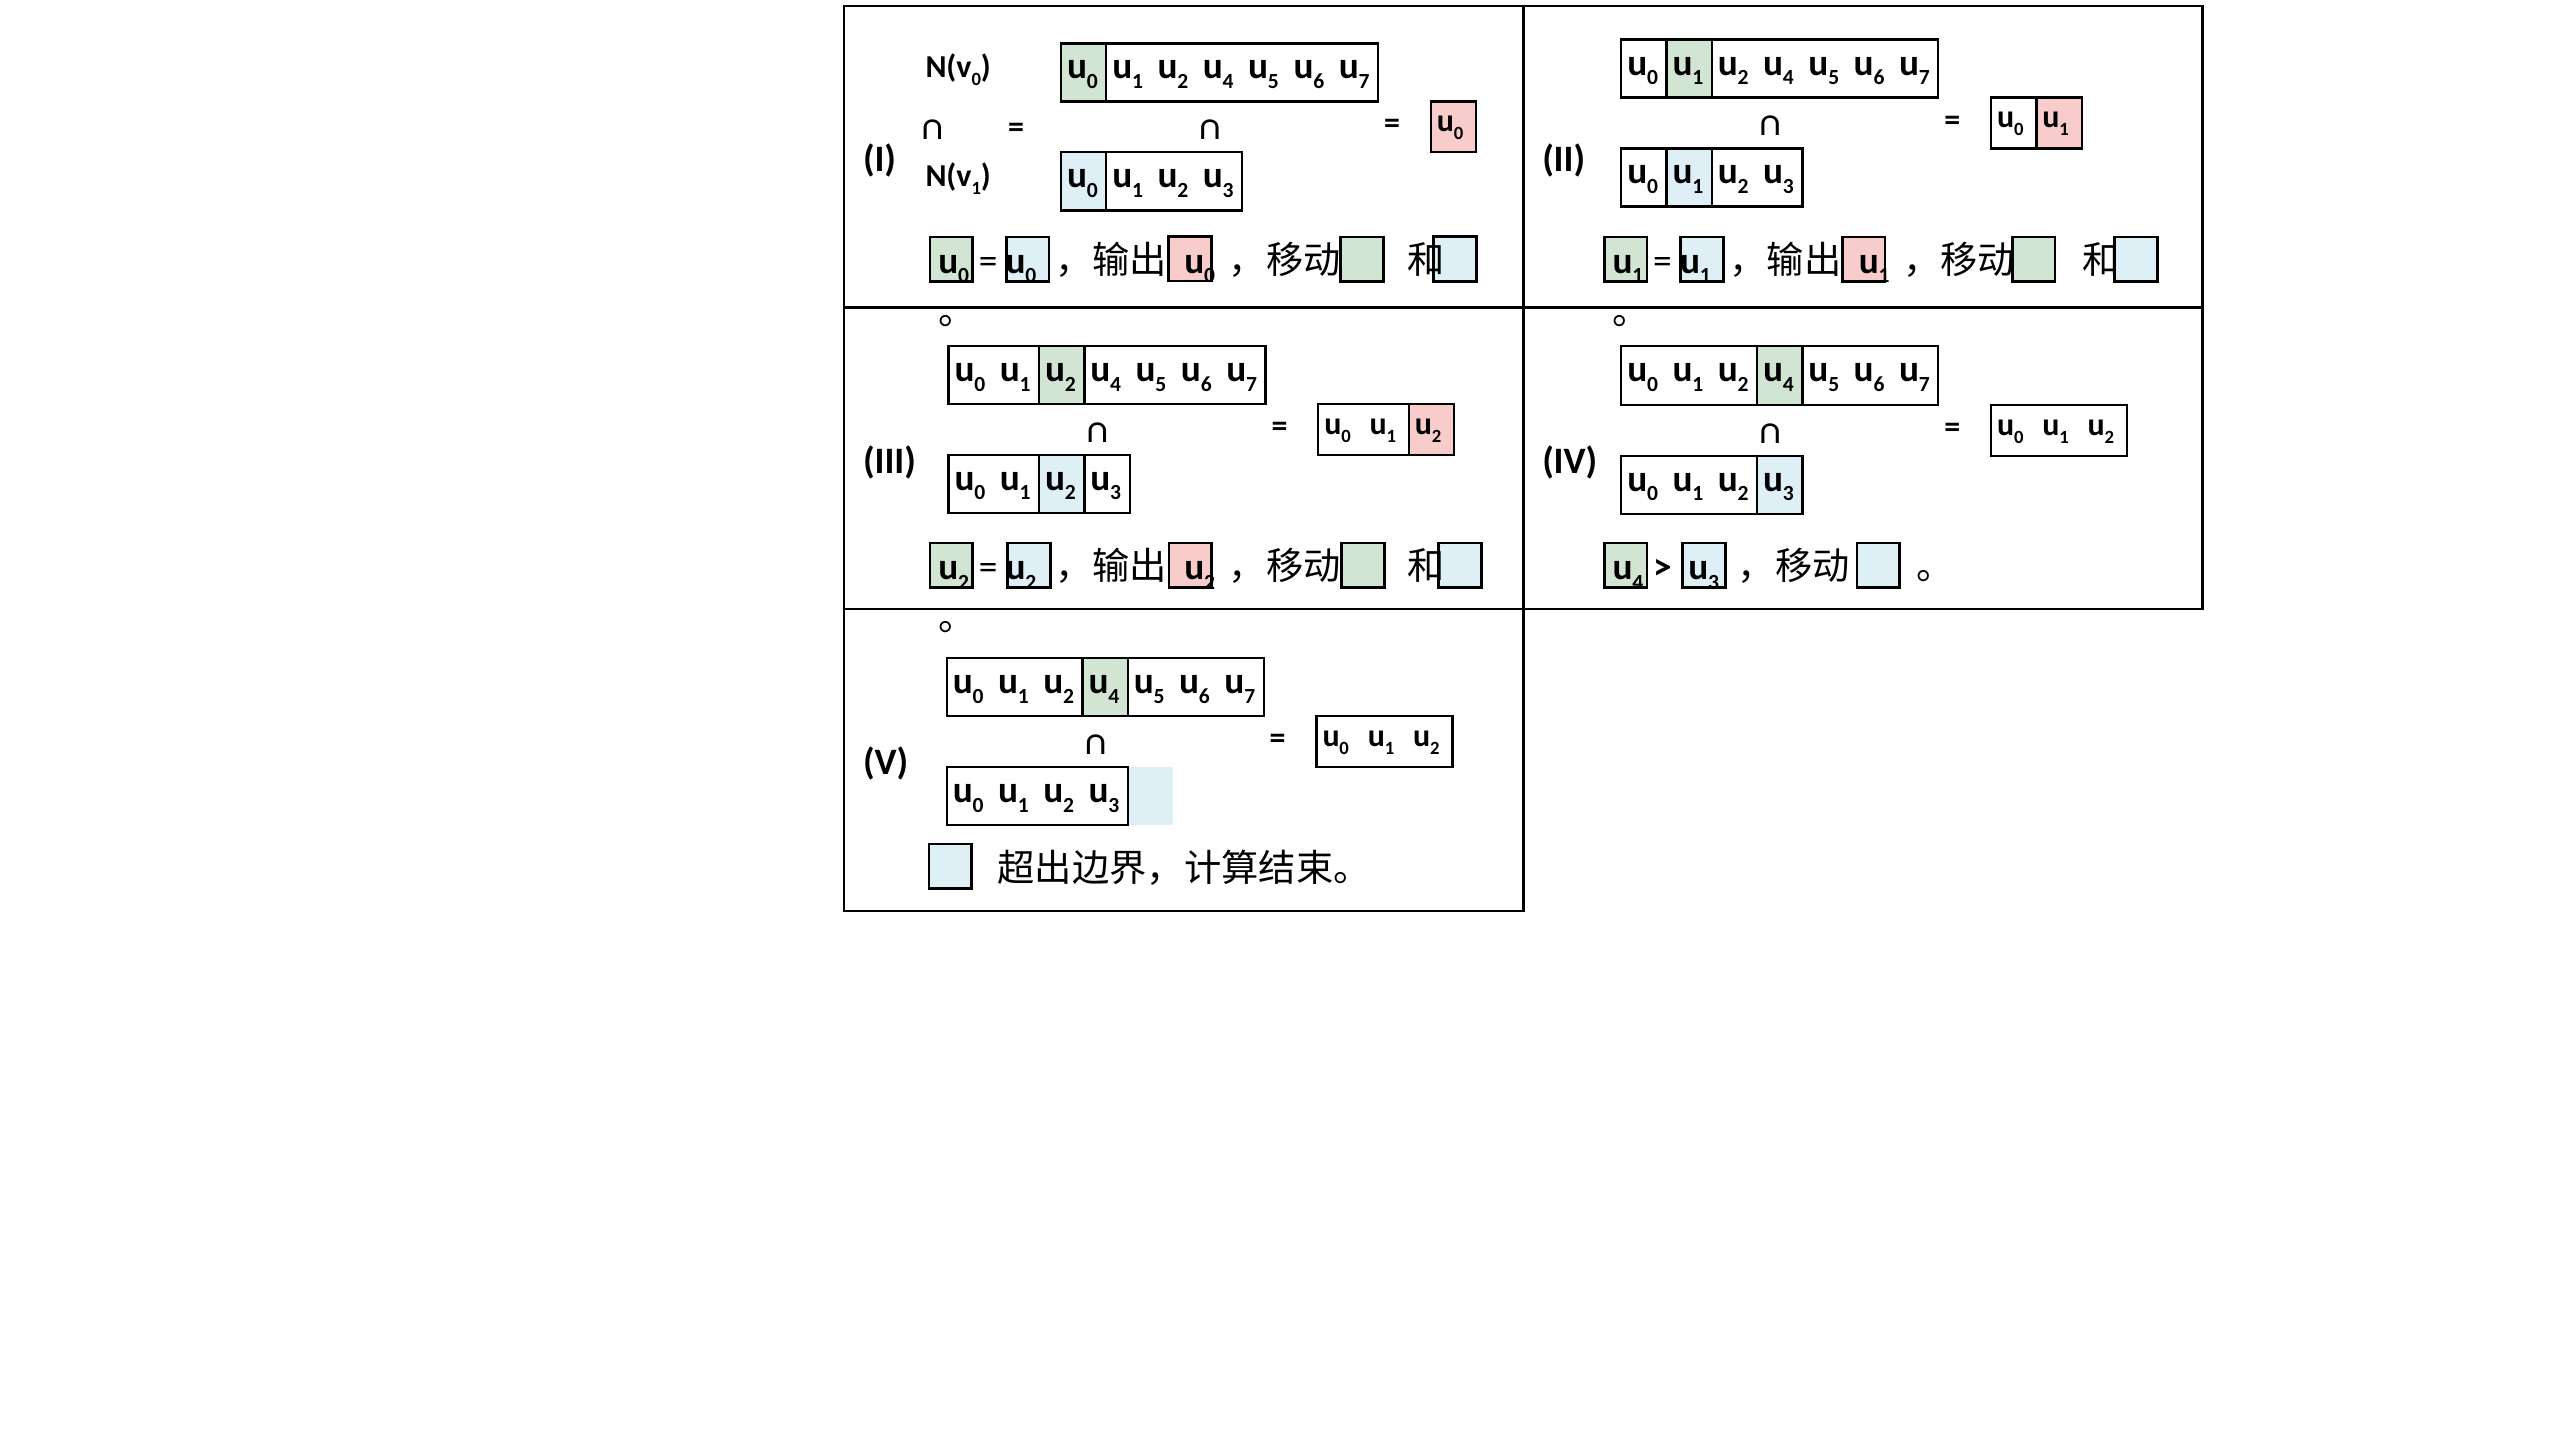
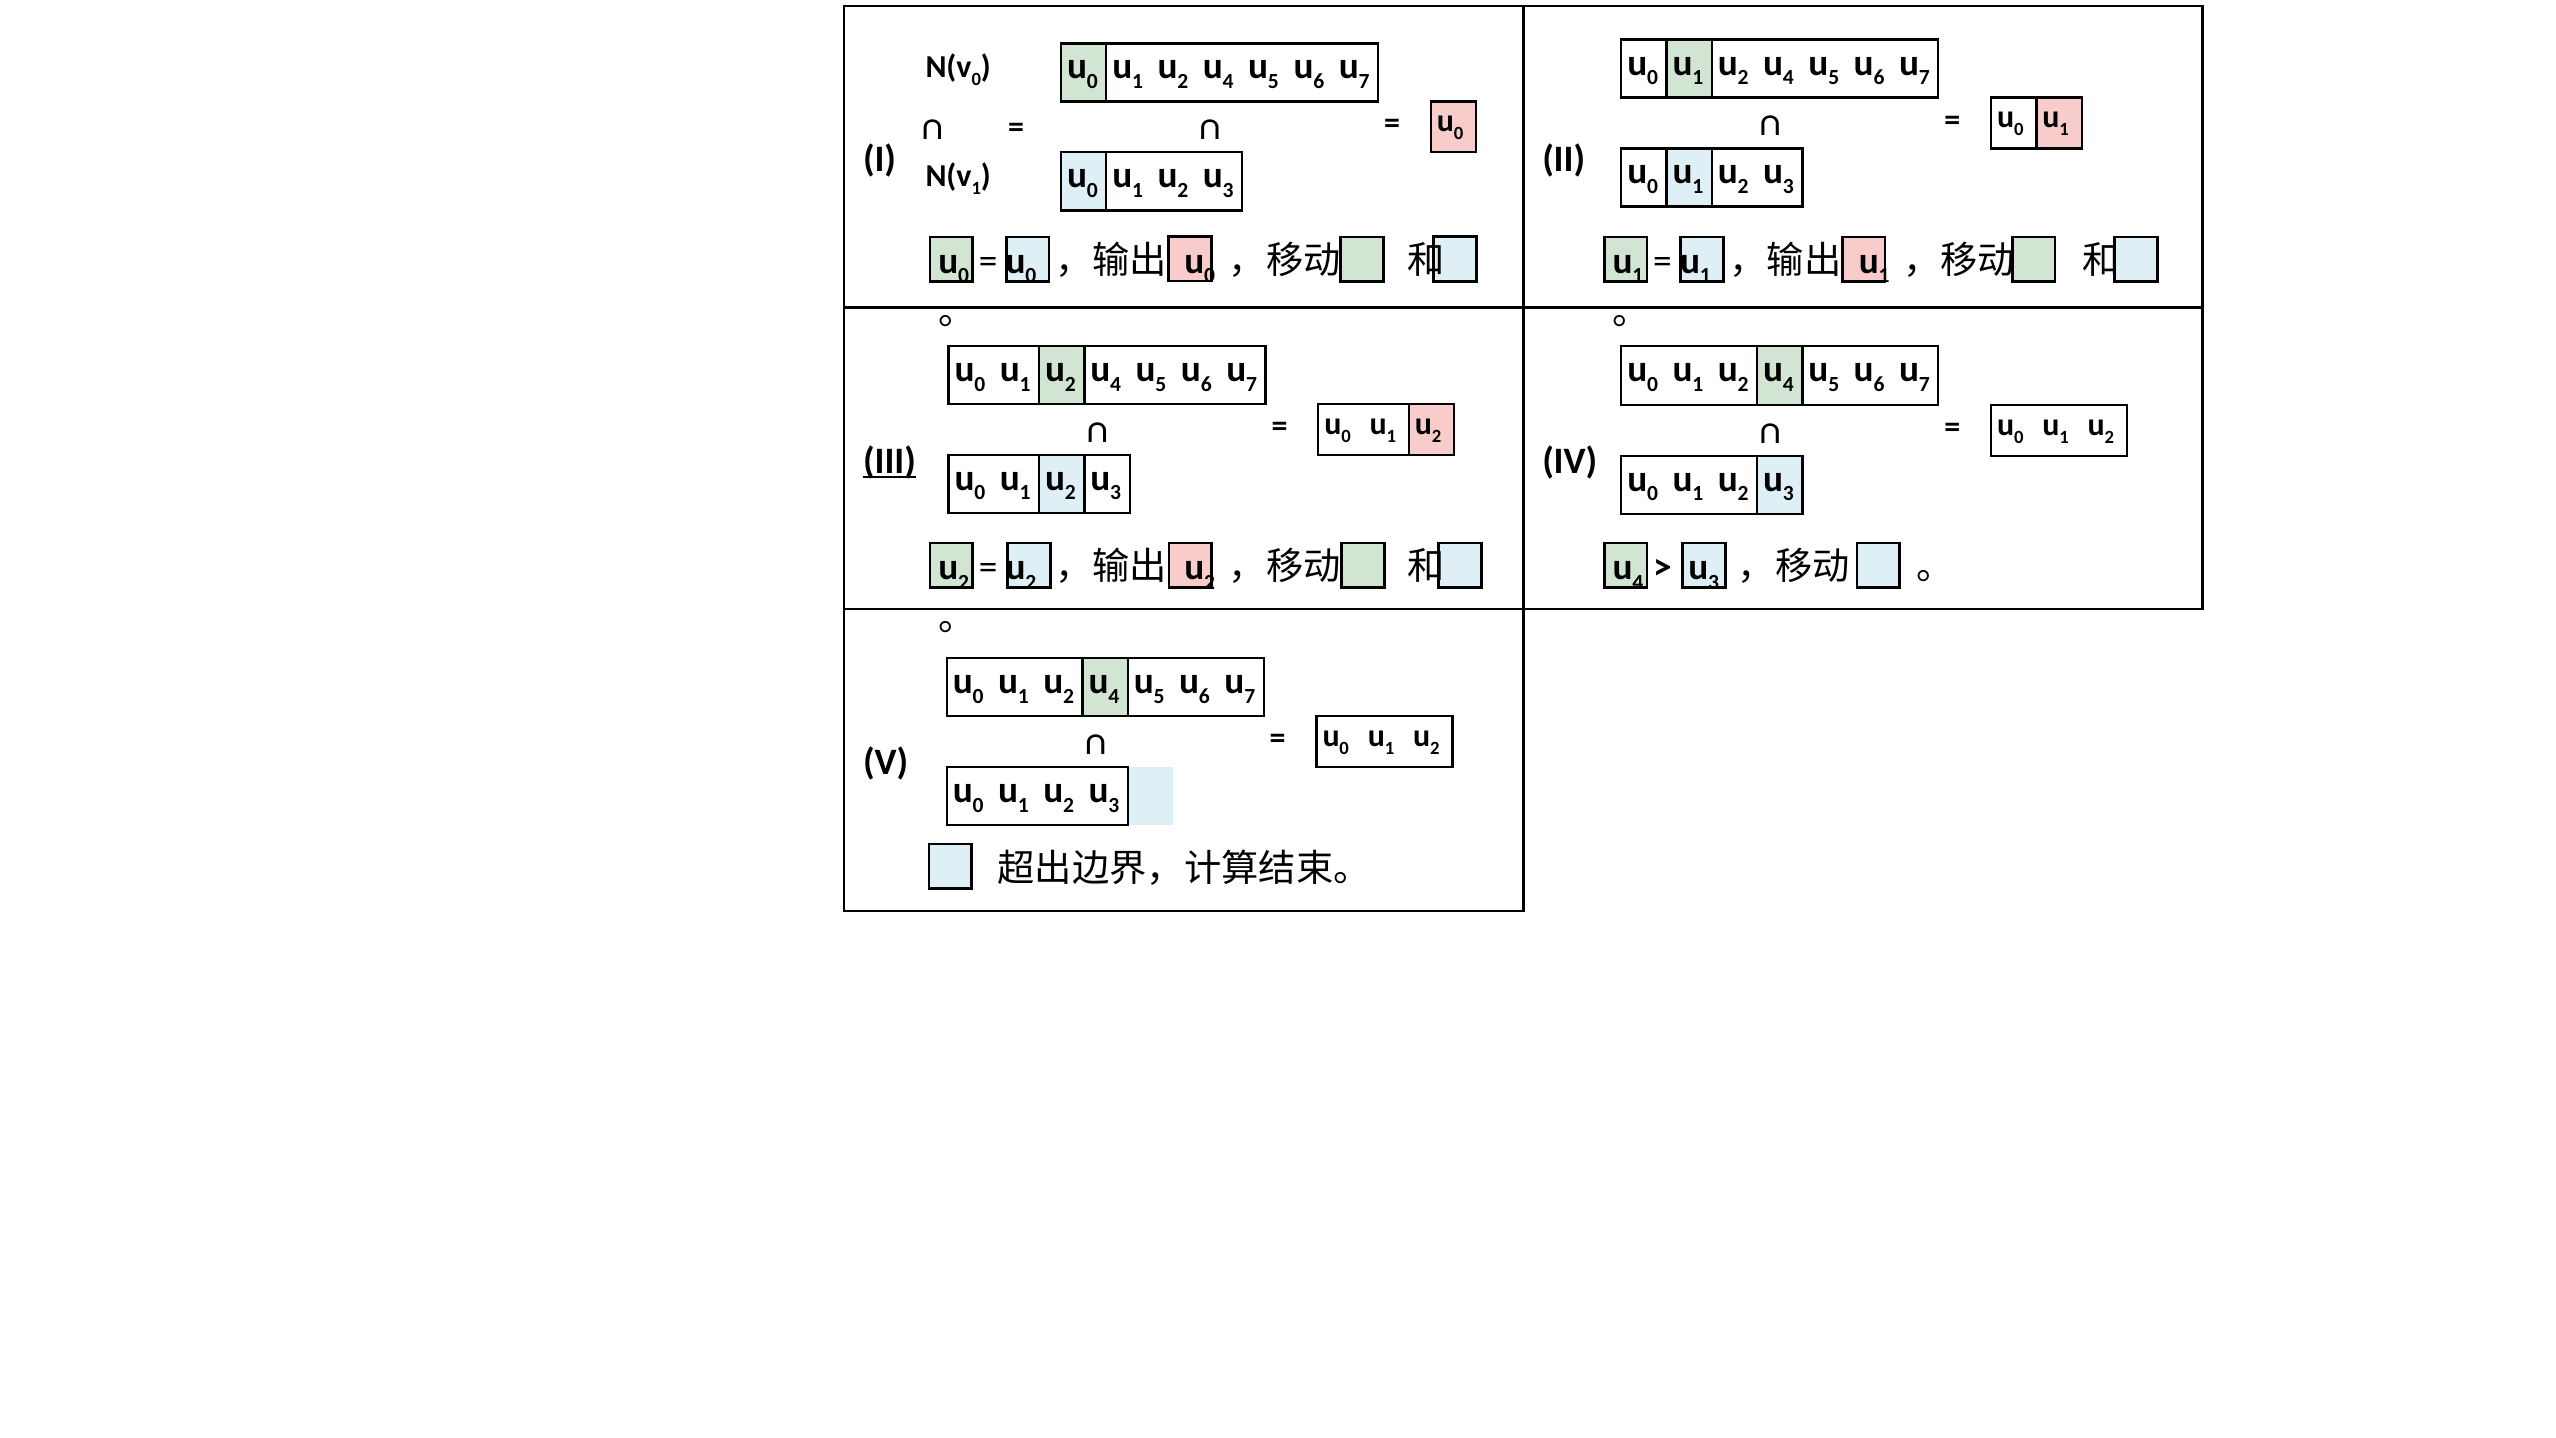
III underline: none -> present
